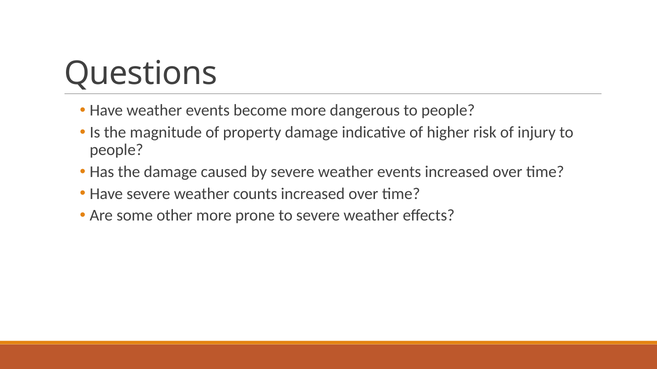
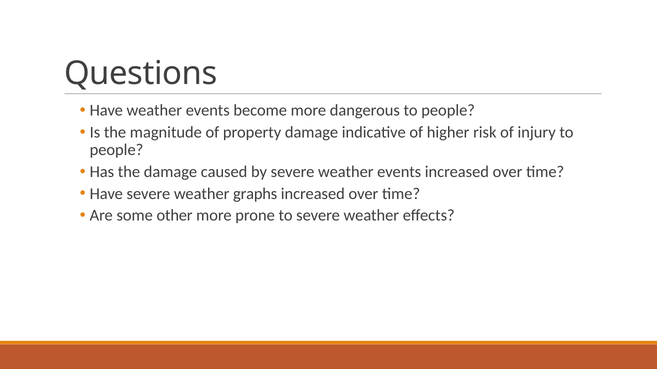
counts: counts -> graphs
